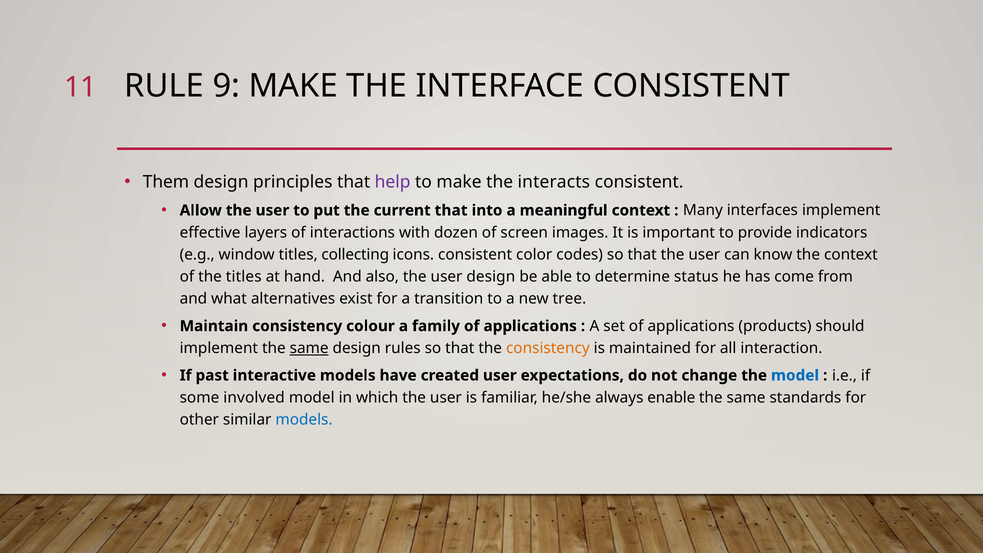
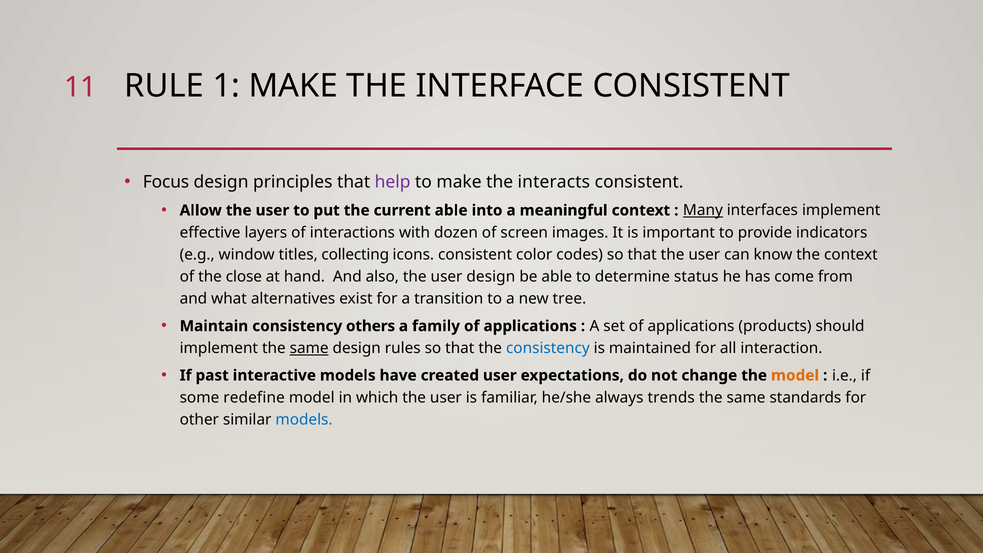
9: 9 -> 1
Them: Them -> Focus
current that: that -> able
Many underline: none -> present
the titles: titles -> close
colour: colour -> others
consistency at (548, 348) colour: orange -> blue
model at (795, 375) colour: blue -> orange
involved: involved -> redefine
enable: enable -> trends
